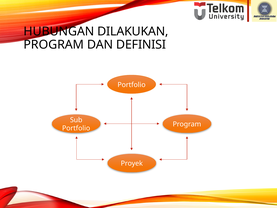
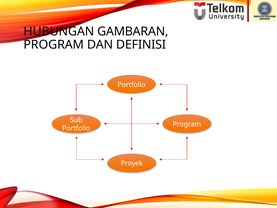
DILAKUKAN: DILAKUKAN -> GAMBARAN
